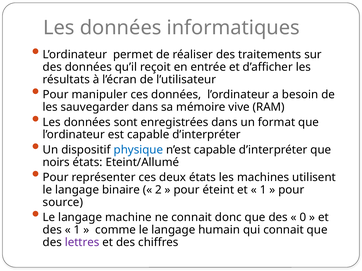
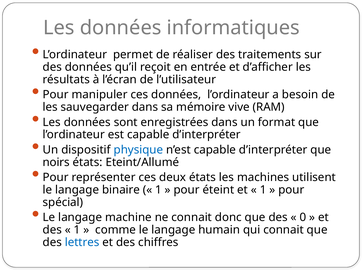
2 at (158, 190): 2 -> 1
source: source -> spécial
lettres colour: purple -> blue
